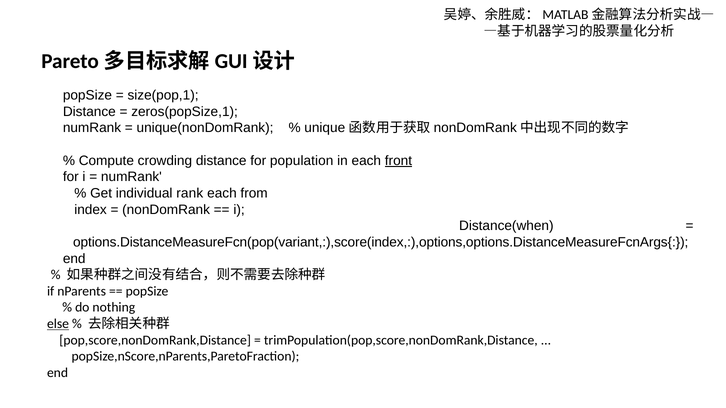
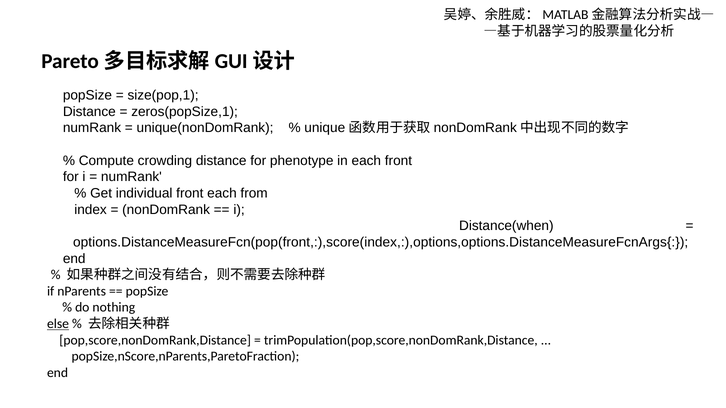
population: population -> phenotype
front at (398, 161) underline: present -> none
individual rank: rank -> front
options.DistanceMeasureFcn(pop(variant,:),score(index,:),options,options.DistanceMeasureFcnArgs{: options.DistanceMeasureFcn(pop(variant,:),score(index,:),options,options.DistanceMeasureFcnArgs{ -> options.DistanceMeasureFcn(pop(front,:),score(index,:),options,options.DistanceMeasureFcnArgs{
